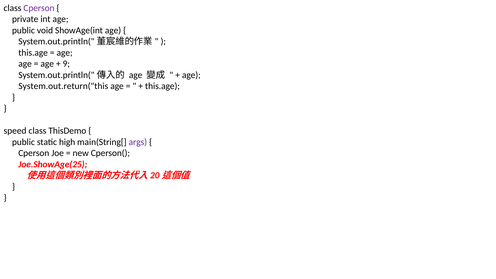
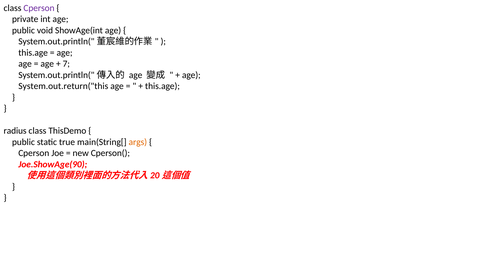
9: 9 -> 7
speed: speed -> radius
high: high -> true
args colour: purple -> orange
Joe.ShowAge(25: Joe.ShowAge(25 -> Joe.ShowAge(90
